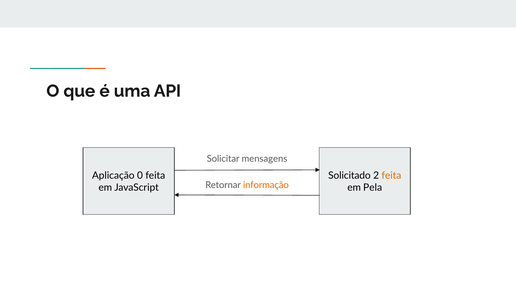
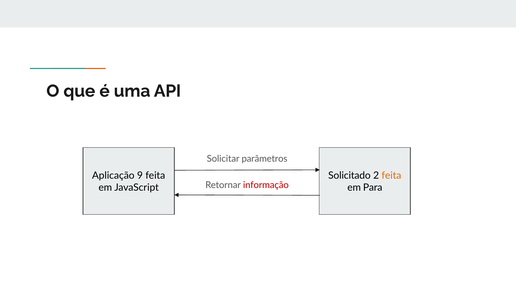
mensagens: mensagens -> parâmetros
0: 0 -> 9
informação colour: orange -> red
Pela: Pela -> Para
